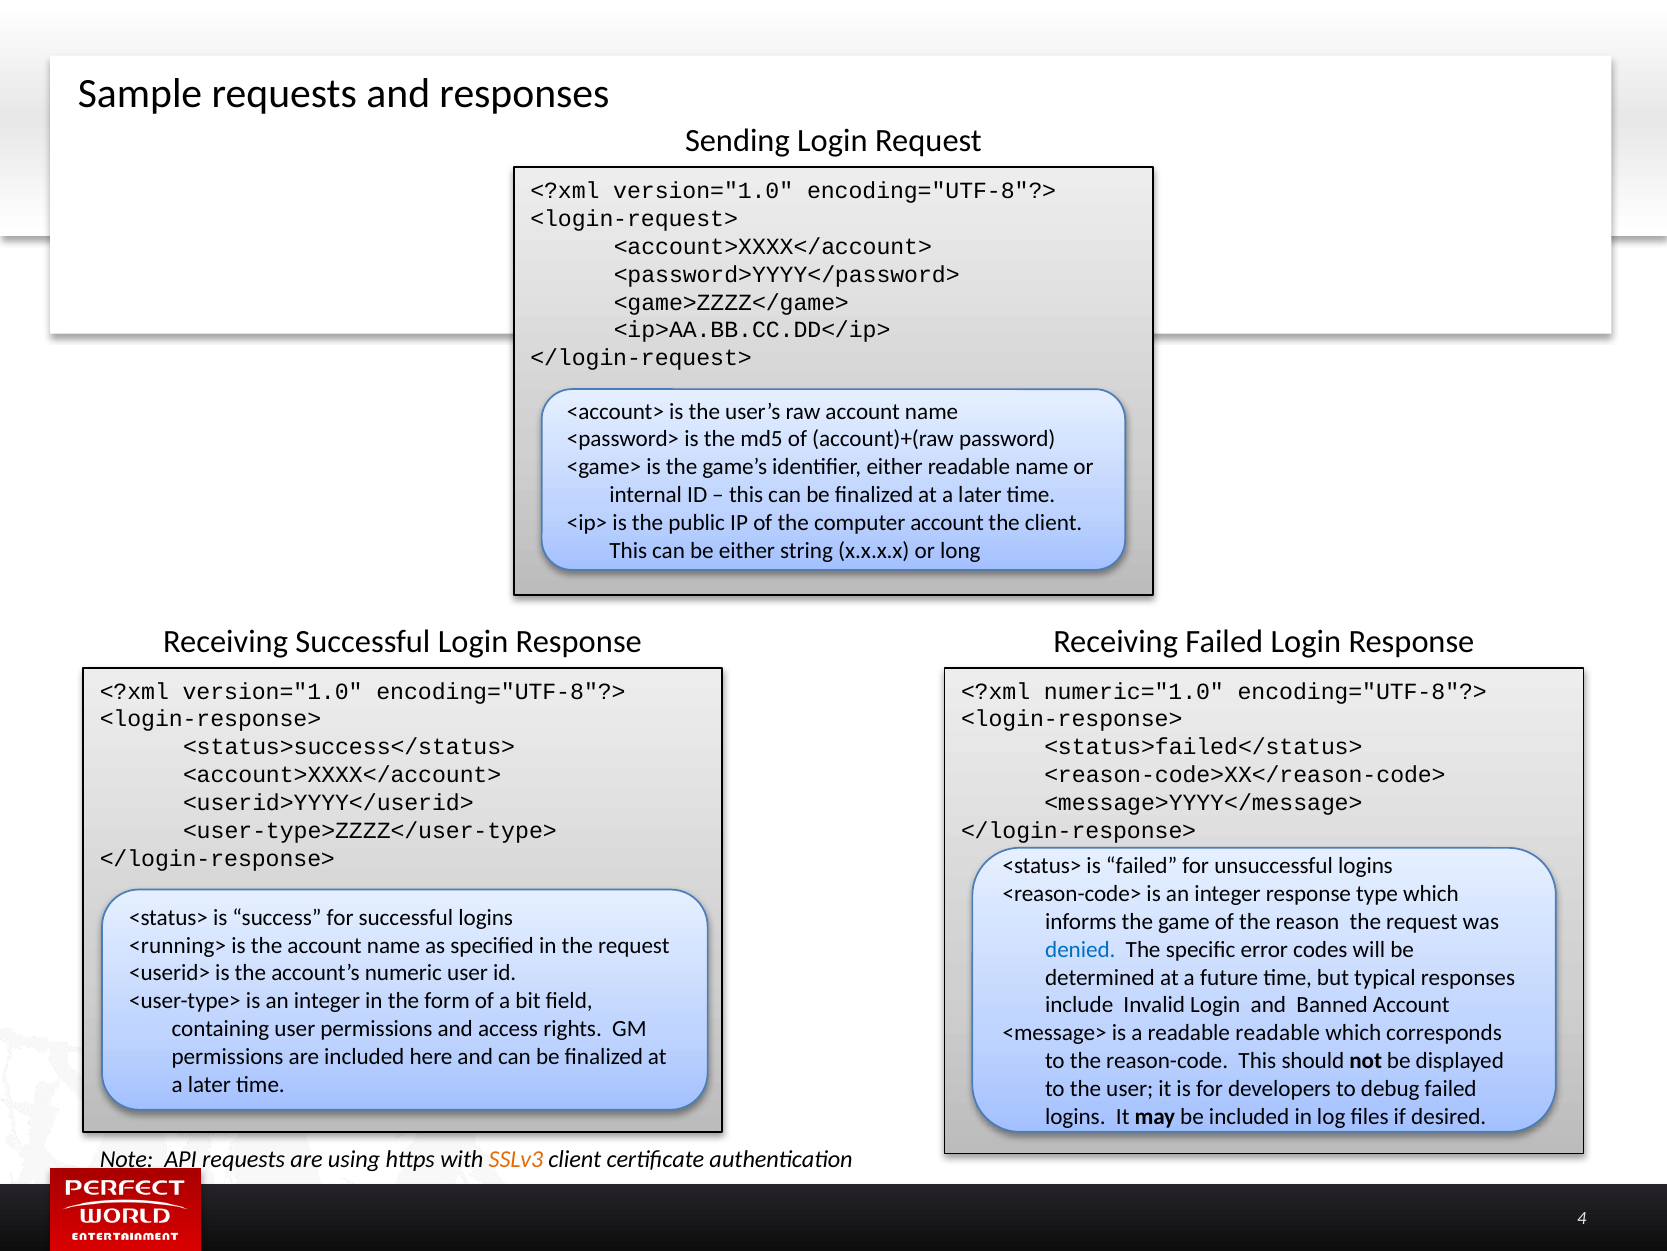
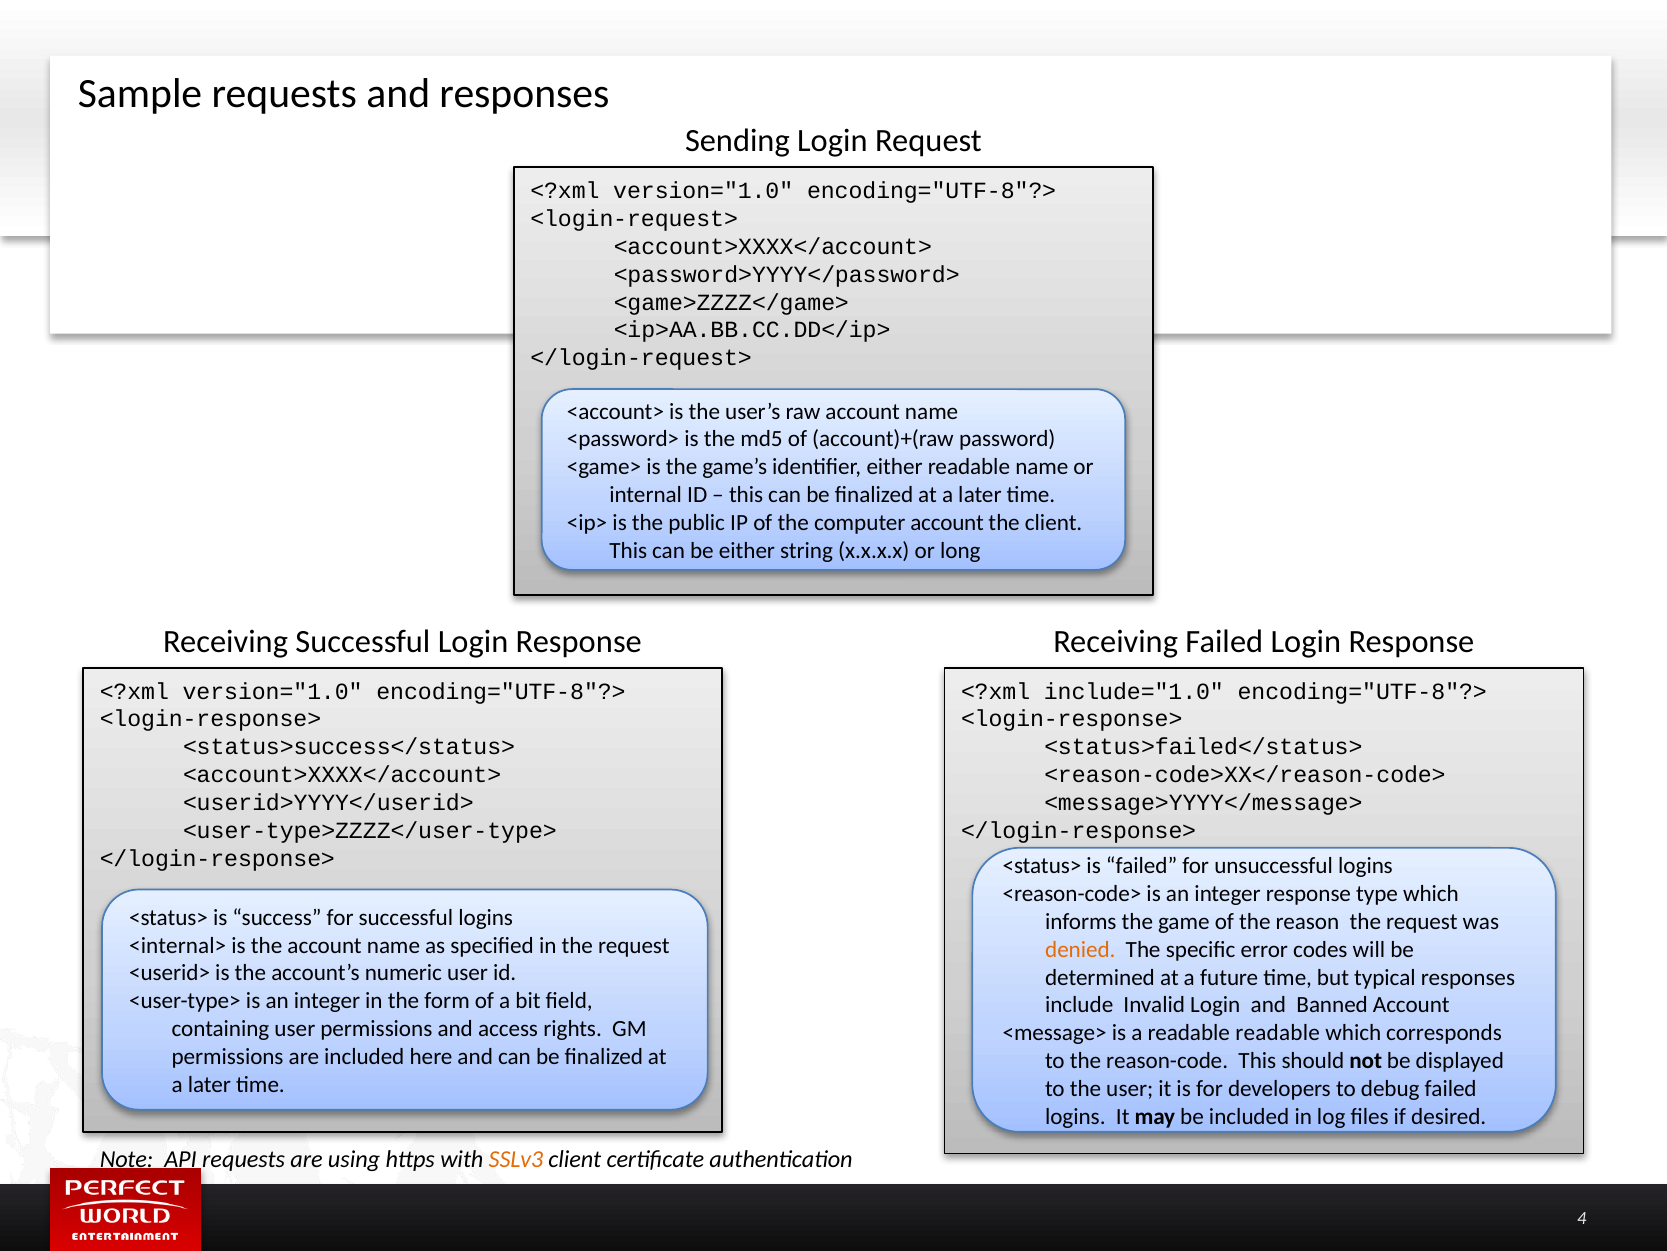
numeric="1.0: numeric="1.0 -> include="1.0
<running>: <running> -> <internal>
denied colour: blue -> orange
